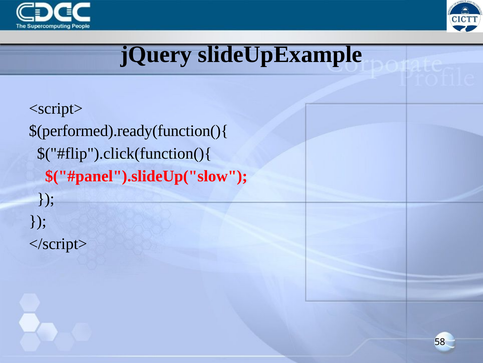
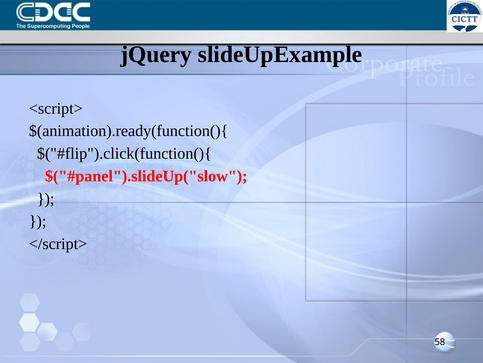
$(performed).ready(function(){: $(performed).ready(function(){ -> $(animation).ready(function(){
